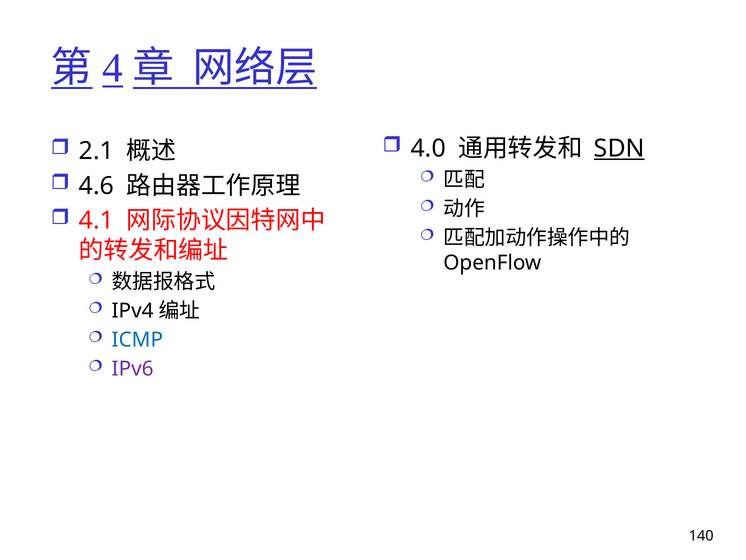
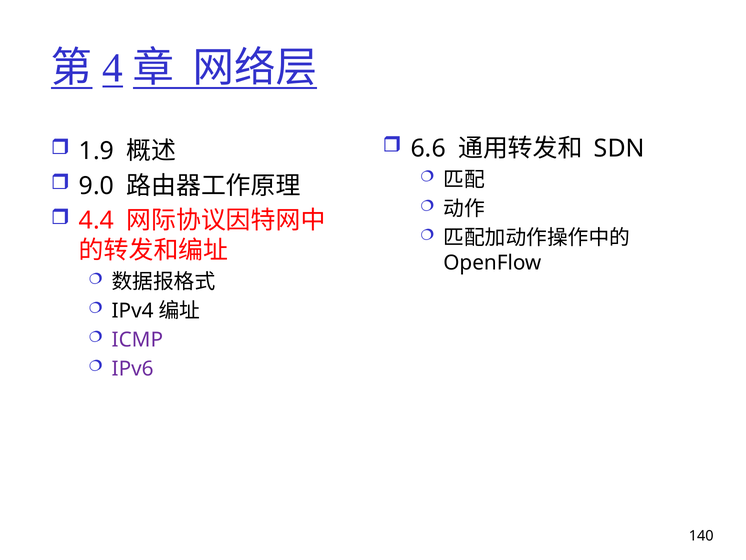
4.0: 4.0 -> 6.6
SDN underline: present -> none
2.1: 2.1 -> 1.9
4.6: 4.6 -> 9.0
4.1: 4.1 -> 4.4
ICMP colour: blue -> purple
